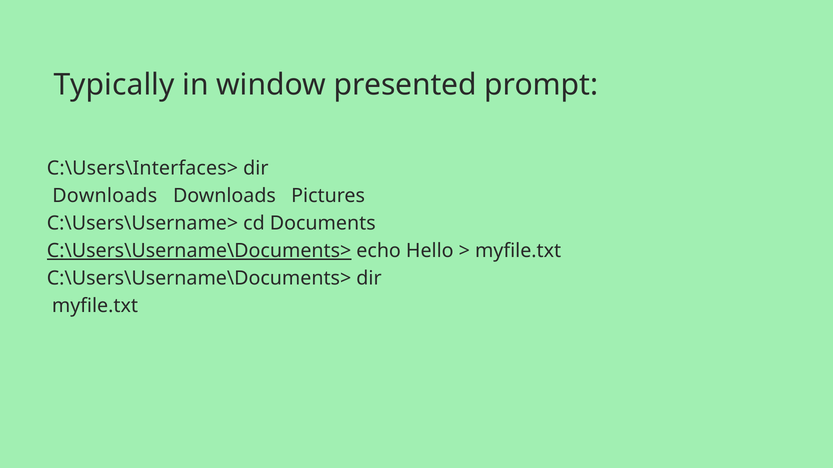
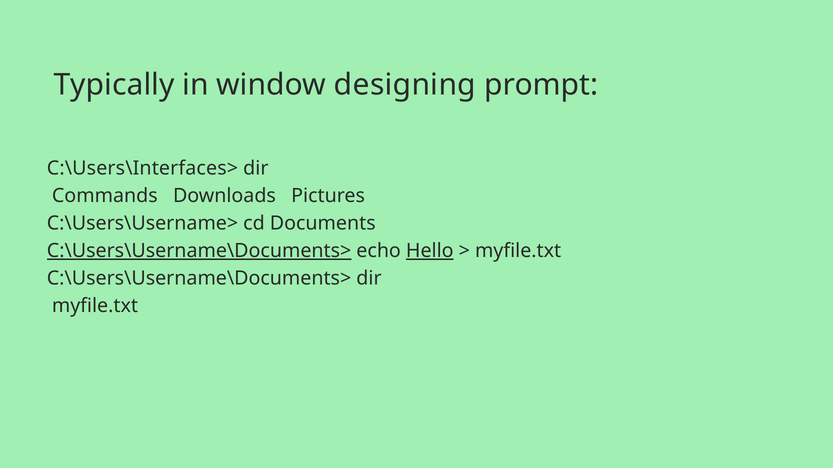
presented: presented -> designing
Downloads at (105, 196): Downloads -> Commands
Hello underline: none -> present
